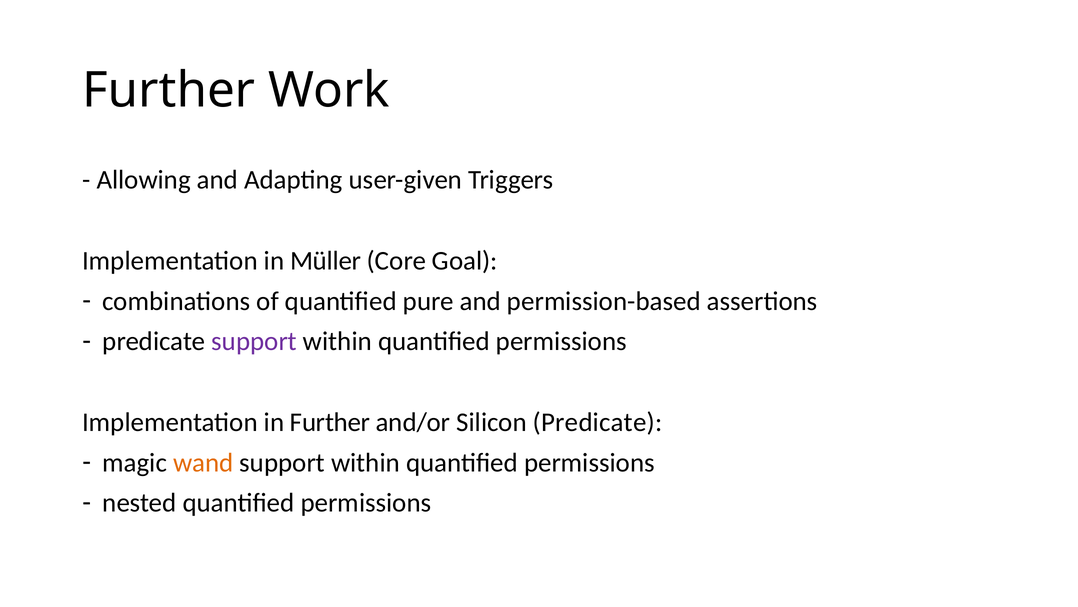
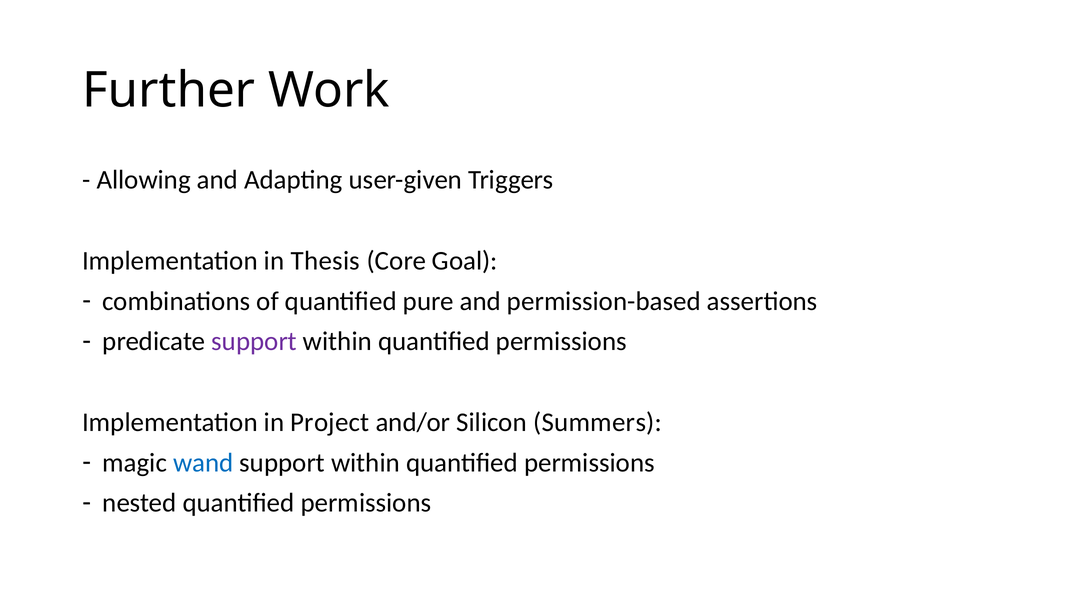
Müller: Müller -> Thesis
in Further: Further -> Project
Silicon Predicate: Predicate -> Summers
wand colour: orange -> blue
